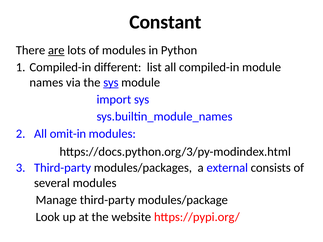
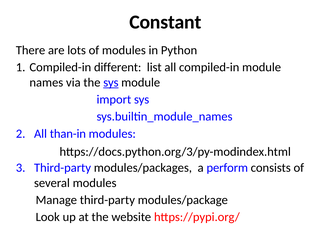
are underline: present -> none
omit-in: omit-in -> than-in
external: external -> perform
